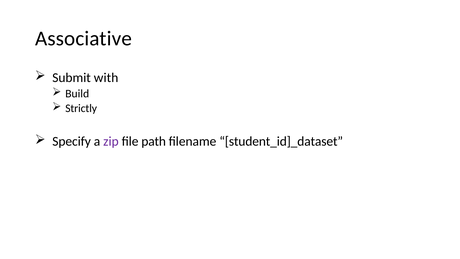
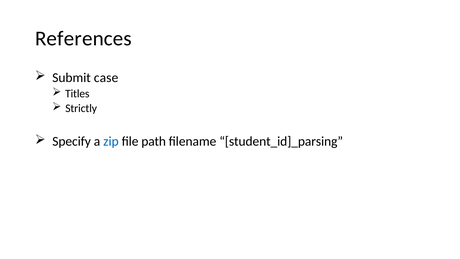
Associative: Associative -> References
with: with -> case
Build: Build -> Titles
zip colour: purple -> blue
student_id]_dataset: student_id]_dataset -> student_id]_parsing
